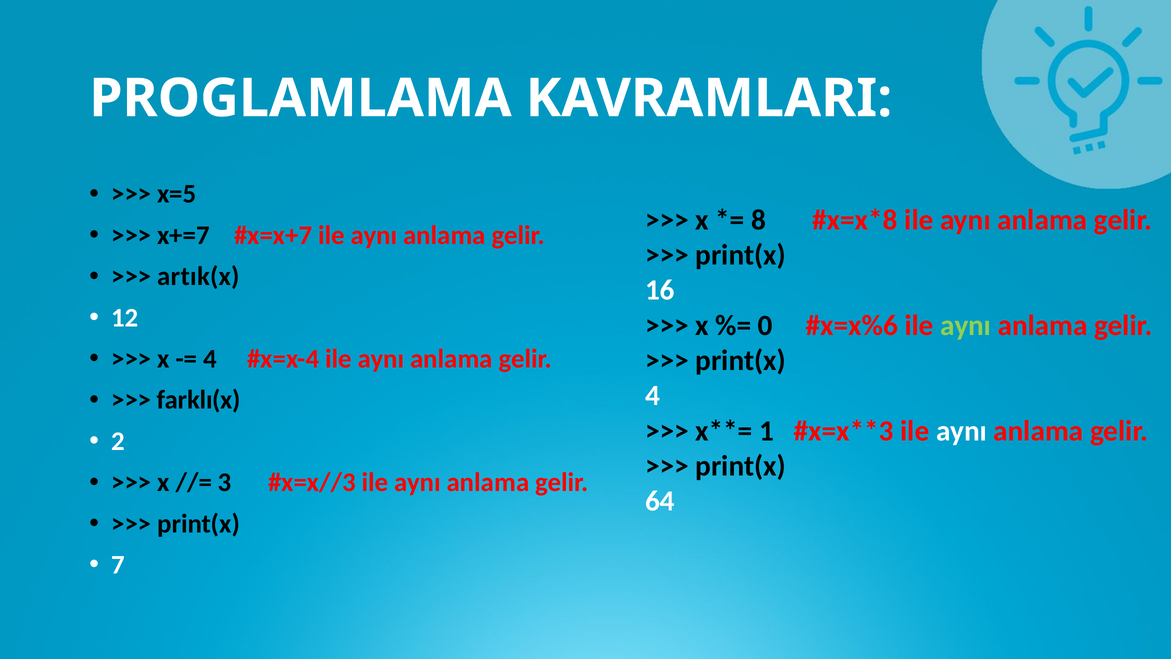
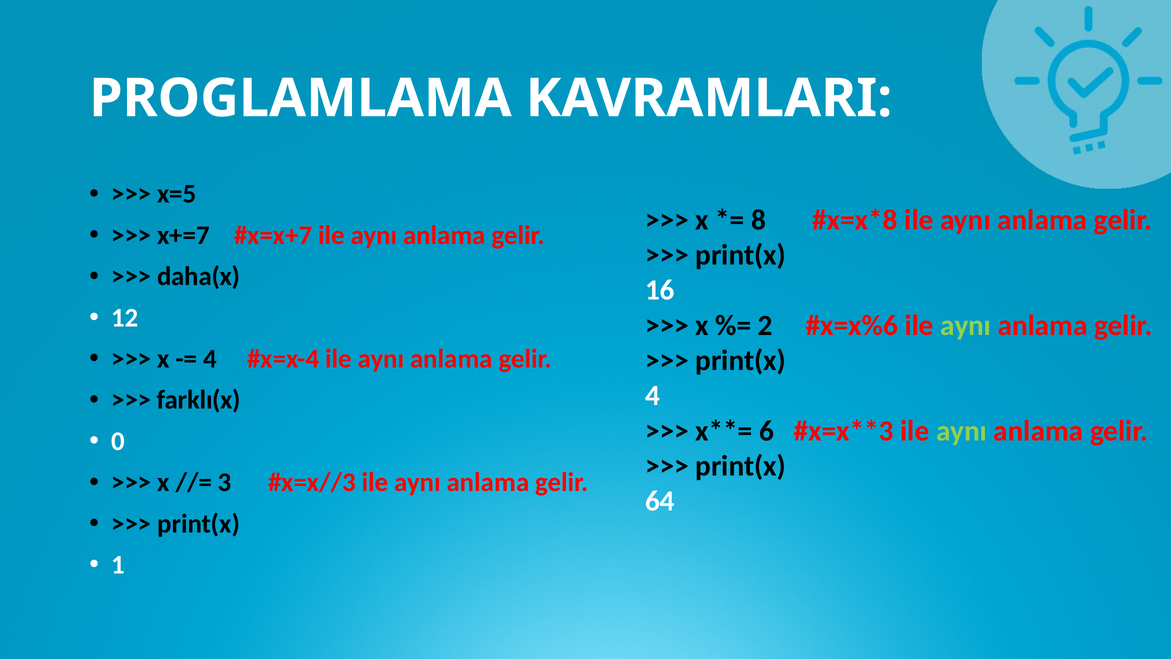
artık(x: artık(x -> daha(x
0: 0 -> 2
1: 1 -> 6
aynı at (961, 431) colour: white -> light green
2: 2 -> 0
7: 7 -> 1
